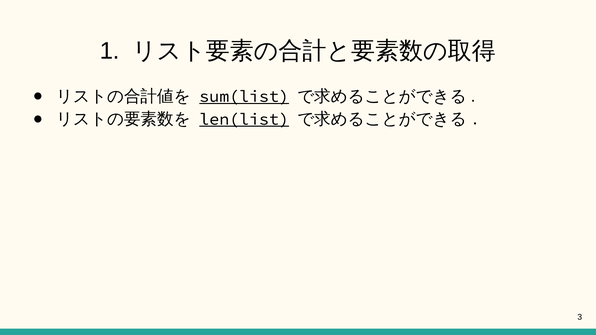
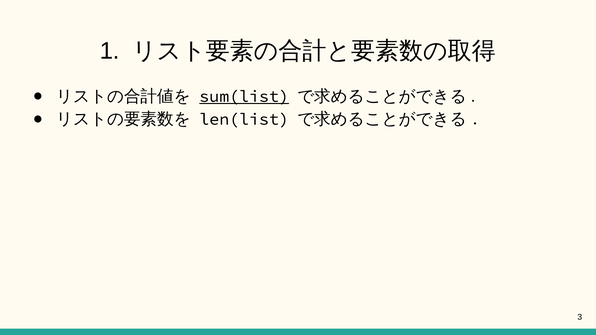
len(list underline: present -> none
